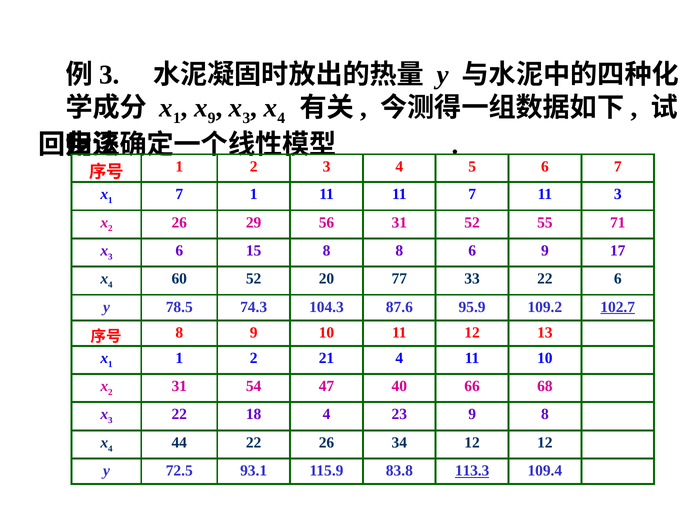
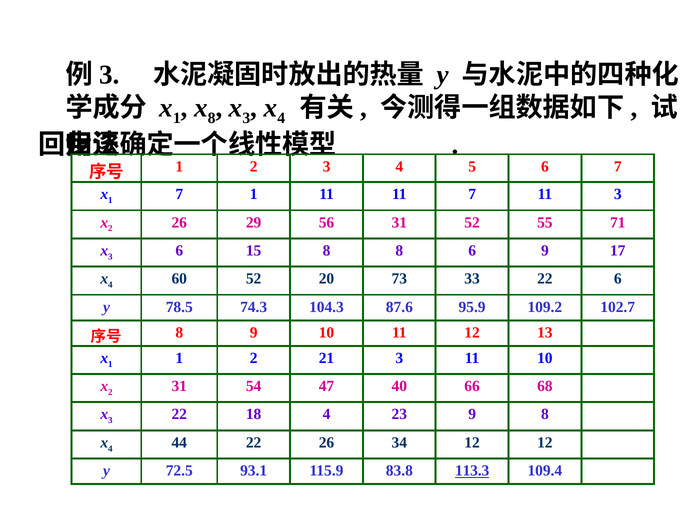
9 at (212, 118): 9 -> 8
77: 77 -> 73
102.7 underline: present -> none
21 4: 4 -> 3
